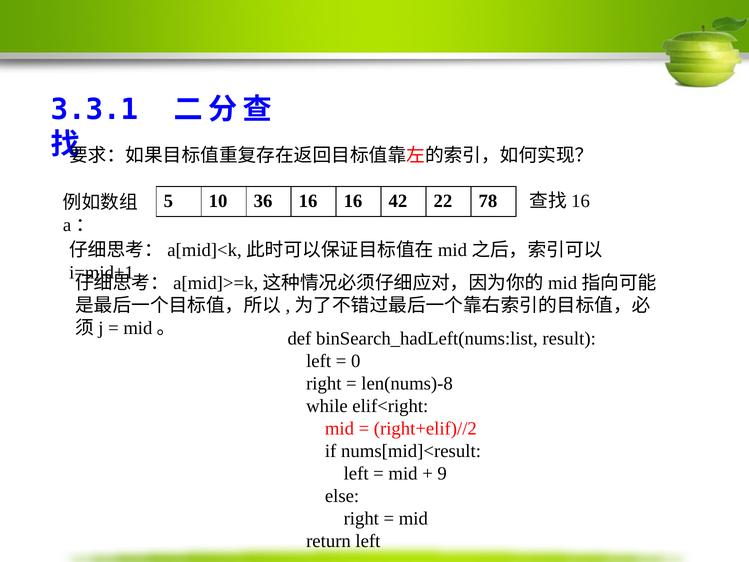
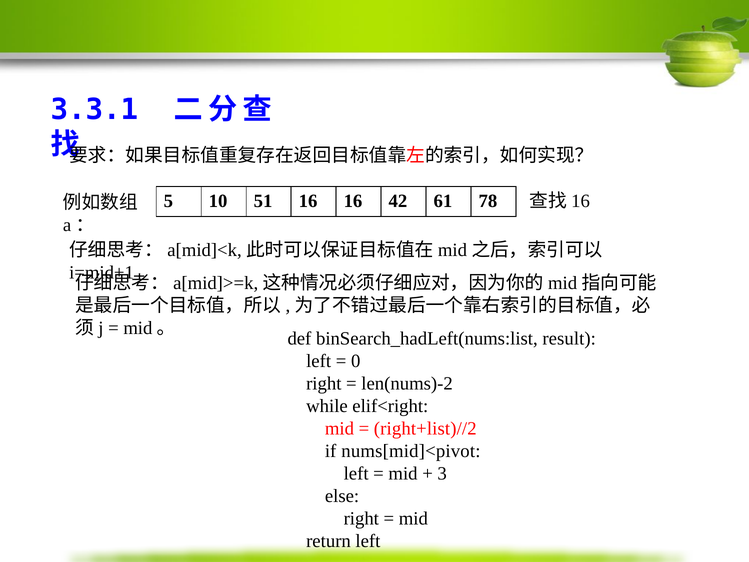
36: 36 -> 51
22: 22 -> 61
len(nums)-8: len(nums)-8 -> len(nums)-2
right+elif)//2: right+elif)//2 -> right+list)//2
nums[mid]<result: nums[mid]<result -> nums[mid]<pivot
9: 9 -> 3
